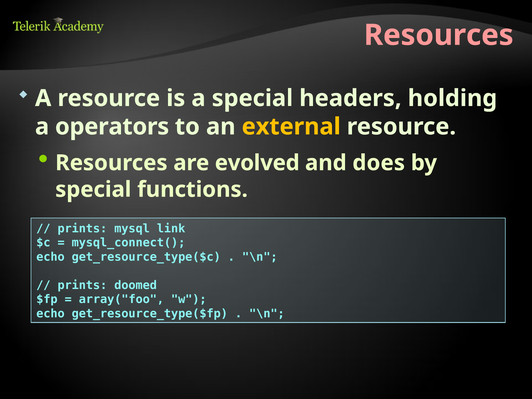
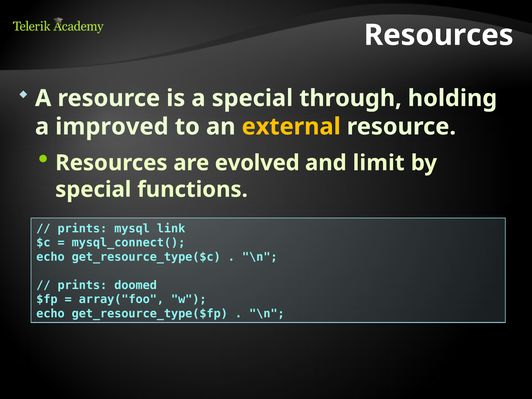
Resources at (439, 35) colour: pink -> white
headers: headers -> through
operators: operators -> improved
does: does -> limit
